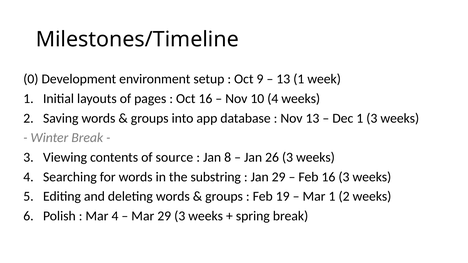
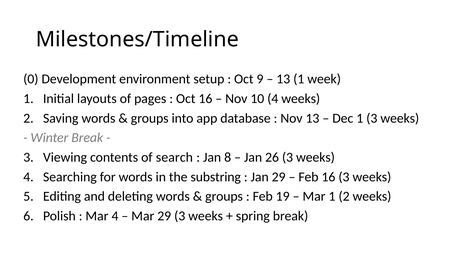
source: source -> search
